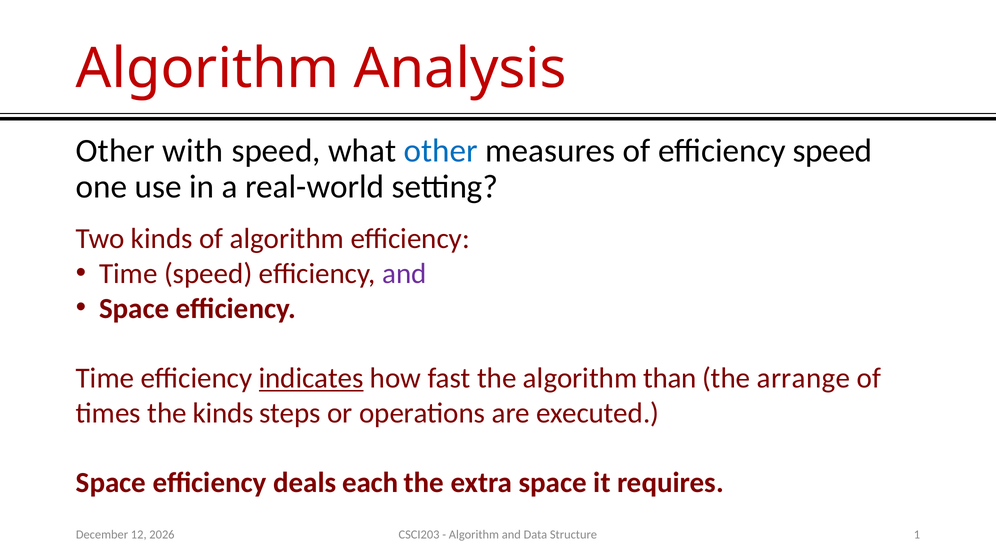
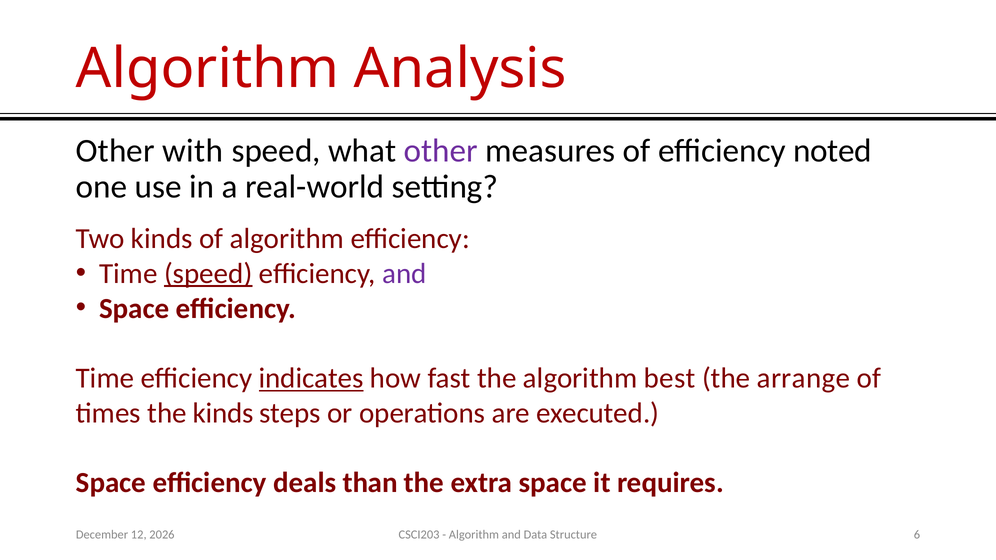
other at (441, 151) colour: blue -> purple
efficiency speed: speed -> noted
speed at (208, 274) underline: none -> present
than: than -> best
each: each -> than
1: 1 -> 6
